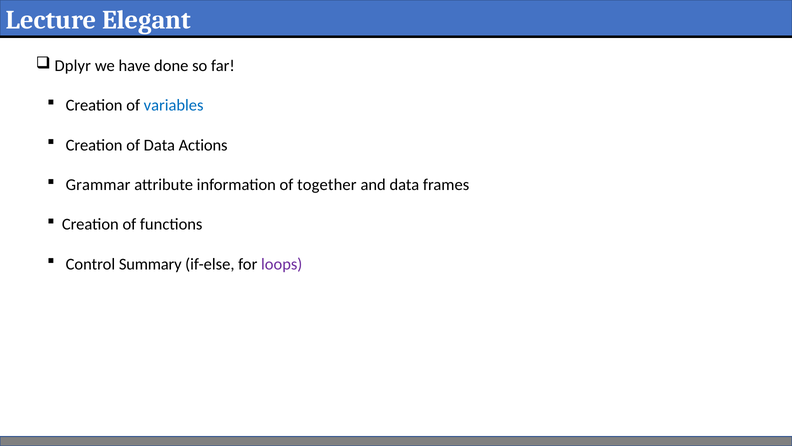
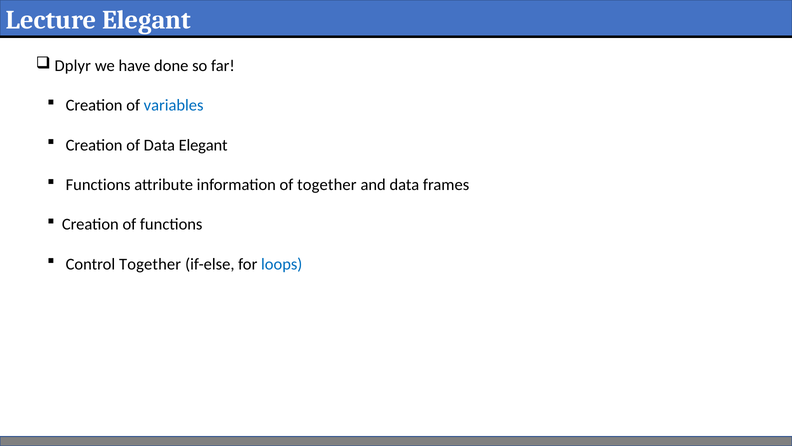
Data Actions: Actions -> Elegant
Grammar at (98, 185): Grammar -> Functions
Control Summary: Summary -> Together
loops colour: purple -> blue
